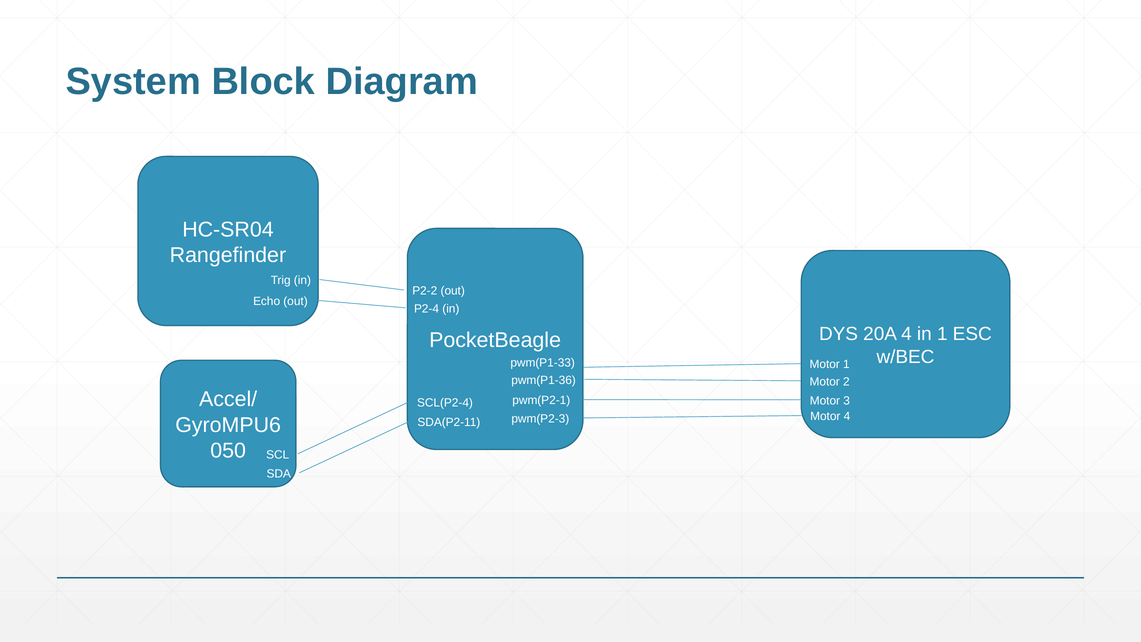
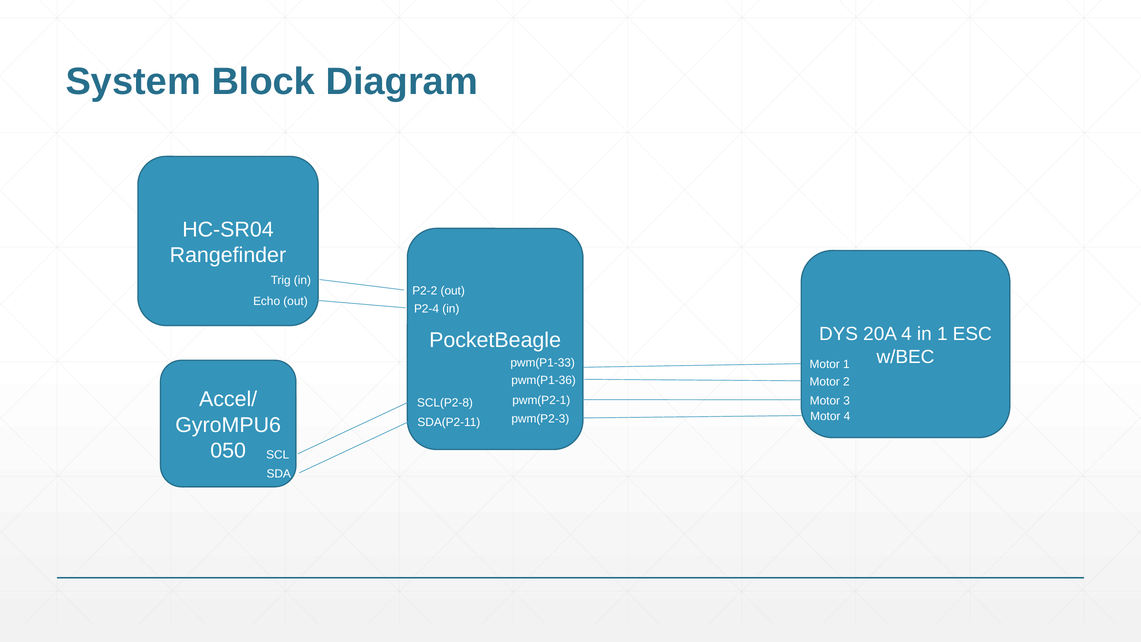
SCL(P2-4: SCL(P2-4 -> SCL(P2-8
